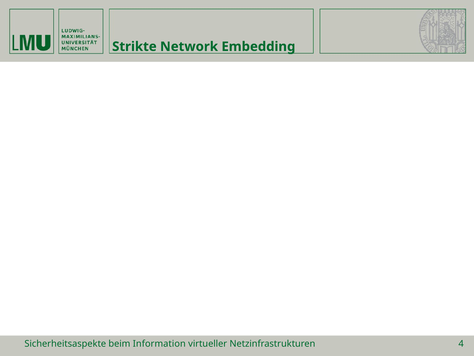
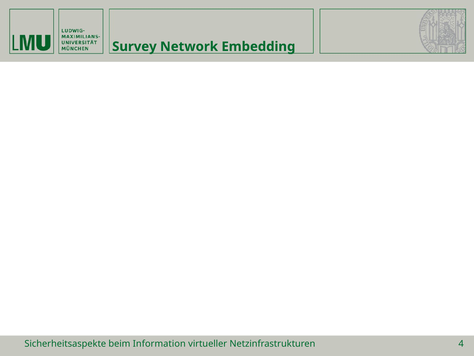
Strikte: Strikte -> Survey
